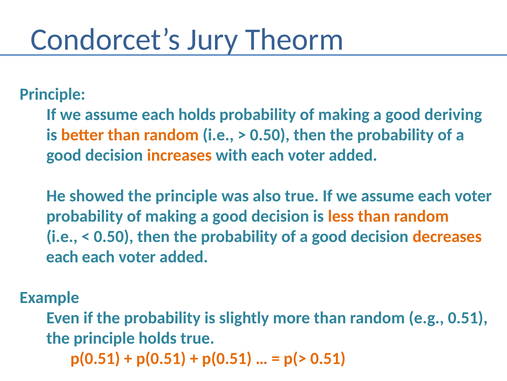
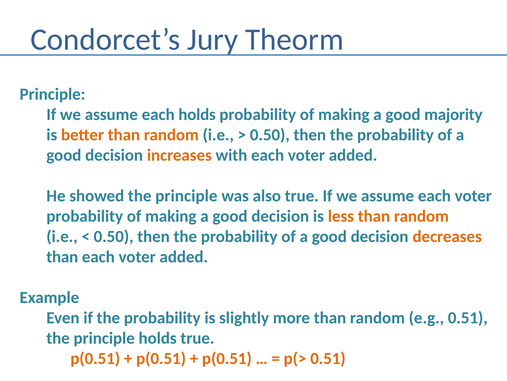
deriving: deriving -> majority
each at (62, 256): each -> than
